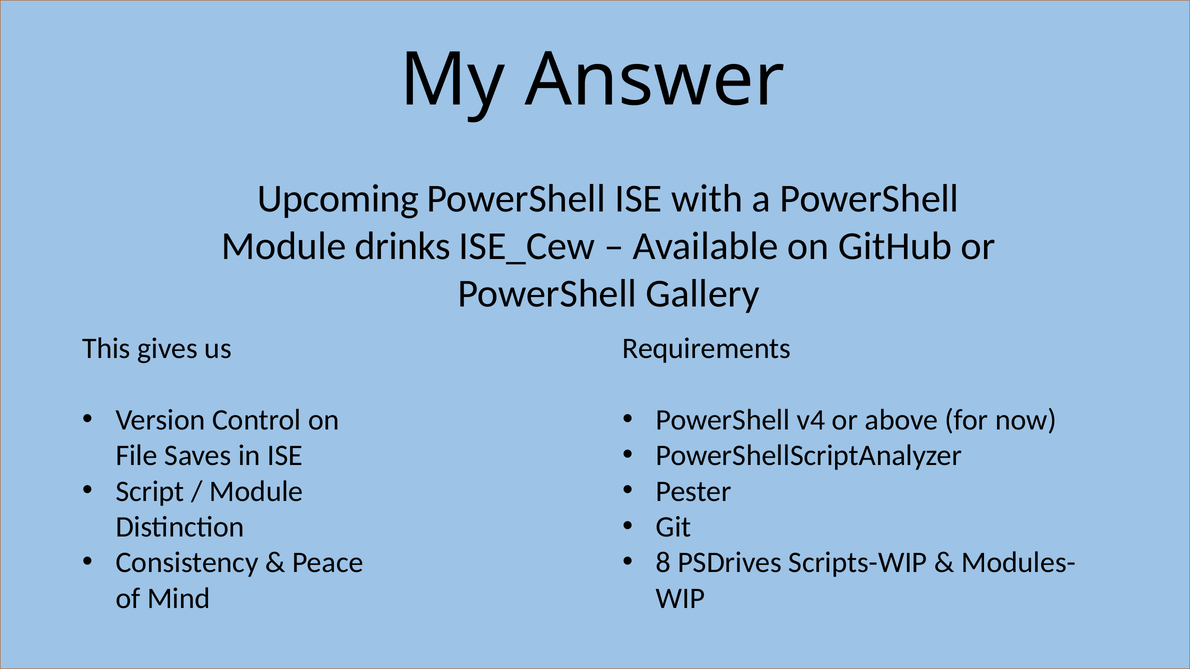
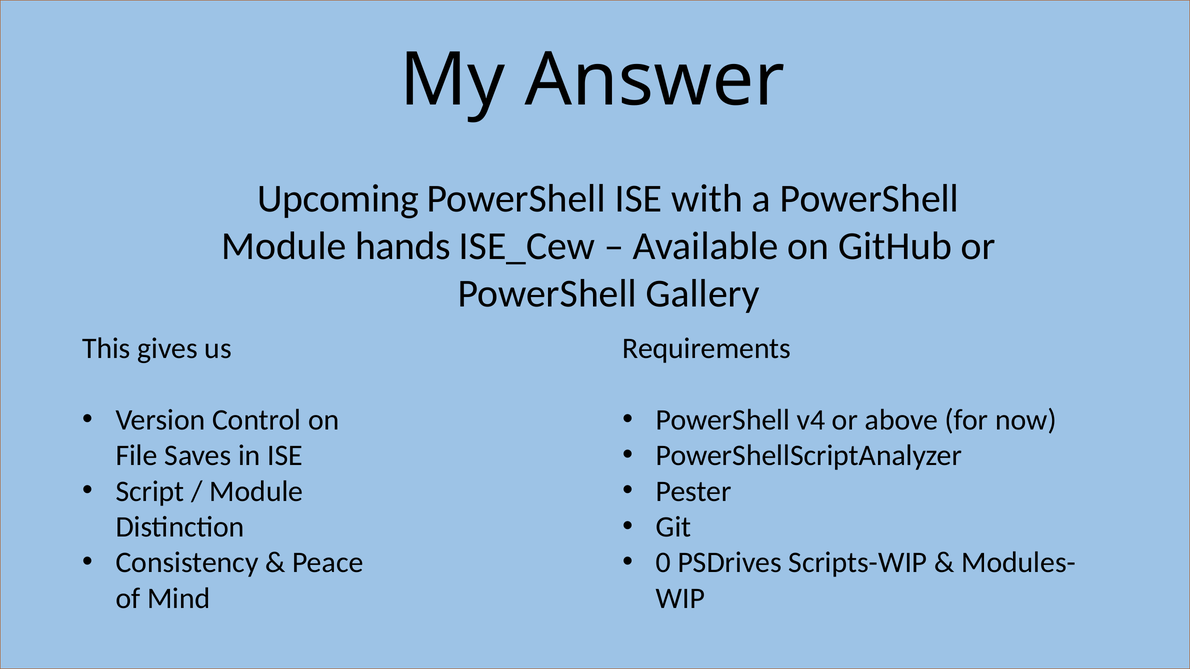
drinks: drinks -> hands
8: 8 -> 0
